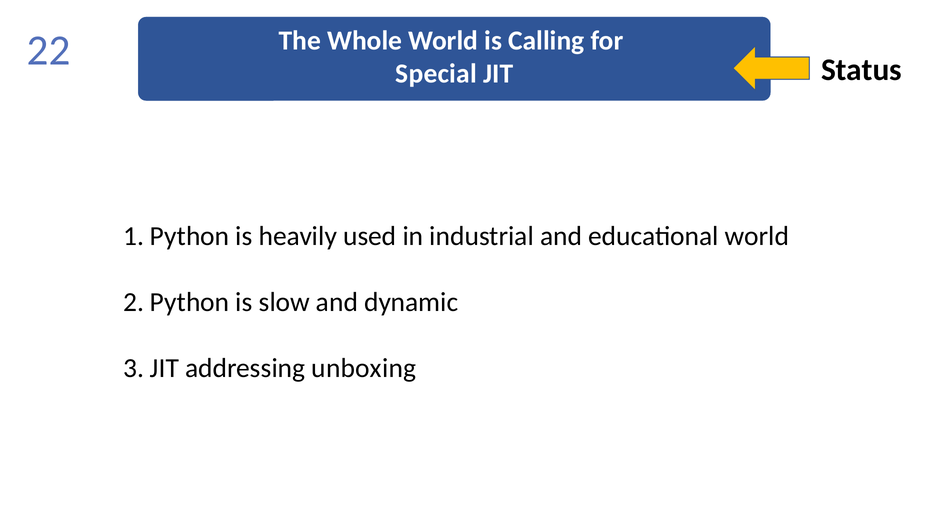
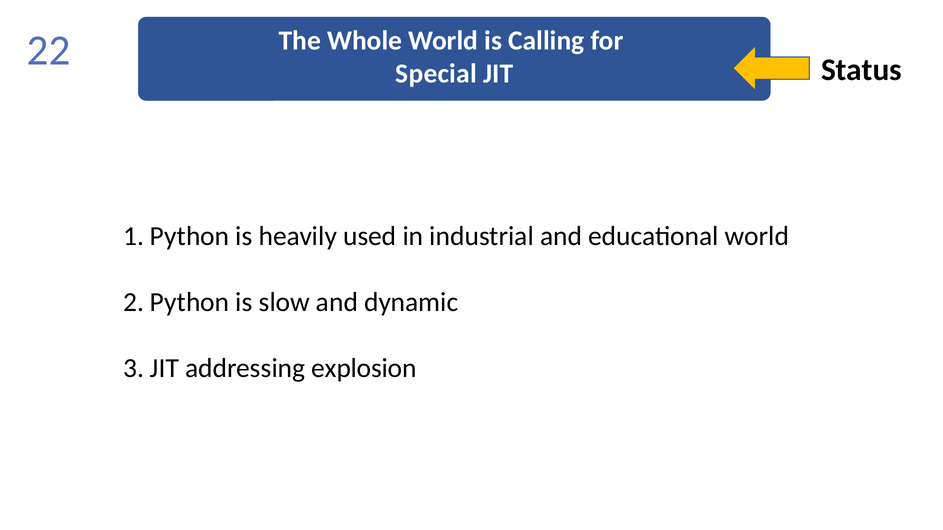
unboxing: unboxing -> explosion
